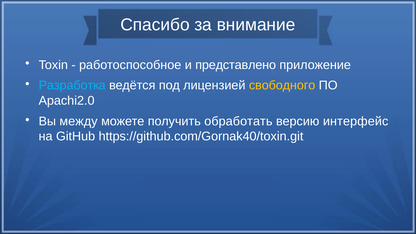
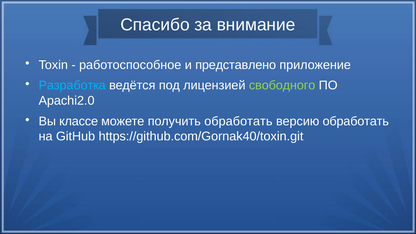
свободного colour: yellow -> light green
между: между -> классе
версию интерфейс: интерфейс -> обработать
